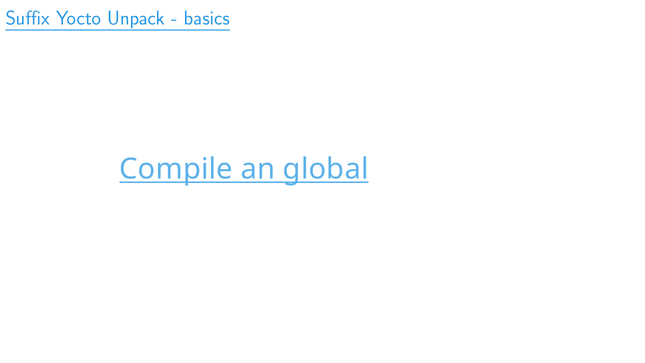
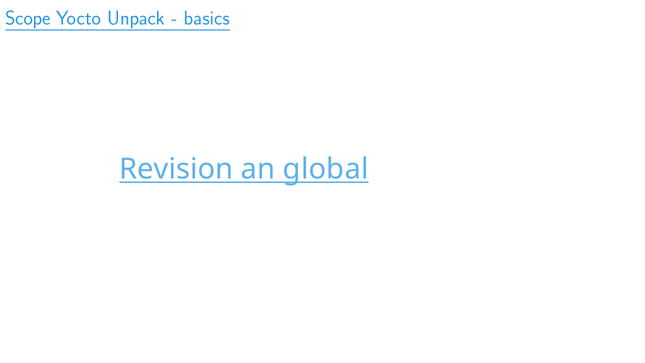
Suffix: Suffix -> Scope
Compile: Compile -> Revision
